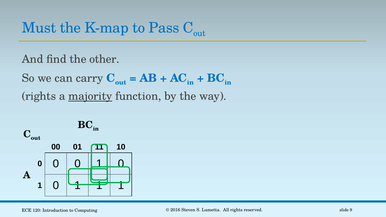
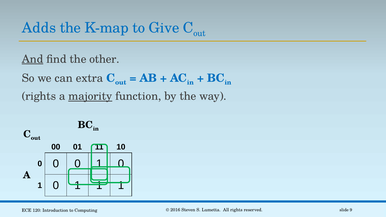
Must: Must -> Adds
Pass: Pass -> Give
And underline: none -> present
carry: carry -> extra
